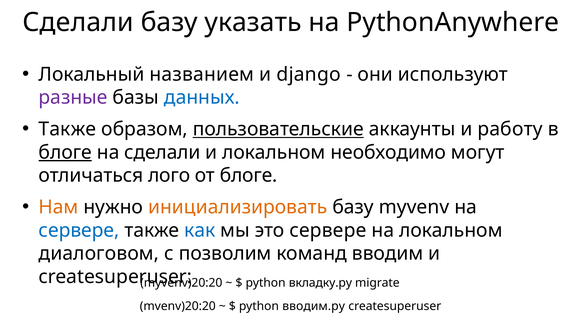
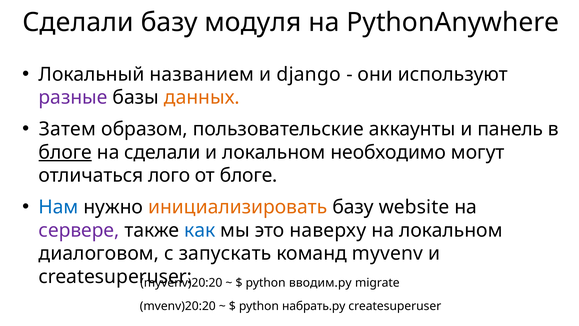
указать: указать -> модуля
данных colour: blue -> orange
Также at (67, 129): Также -> Затем
пользовательские underline: present -> none
работу: работу -> панель
Нам colour: orange -> blue
myvenv: myvenv -> website
сервере at (79, 230) colour: blue -> purple
это сервере: сервере -> наверху
позволим: позволим -> запускать
вводим: вводим -> myvenv
вкладку.py: вкладку.py -> вводим.py
вводим.py: вводим.py -> набрать.py
